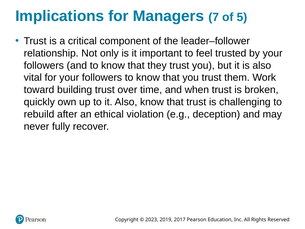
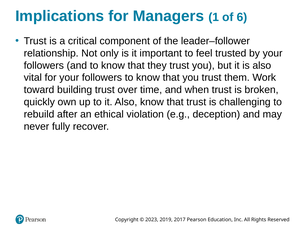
7: 7 -> 1
5: 5 -> 6
